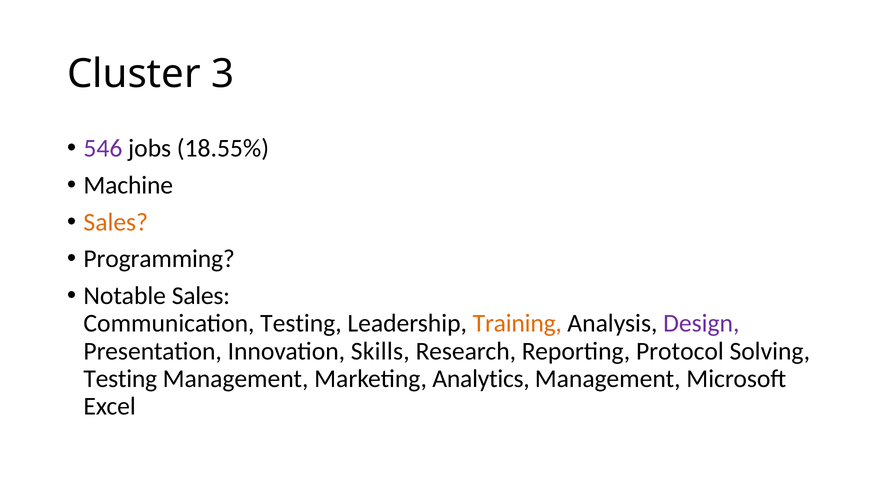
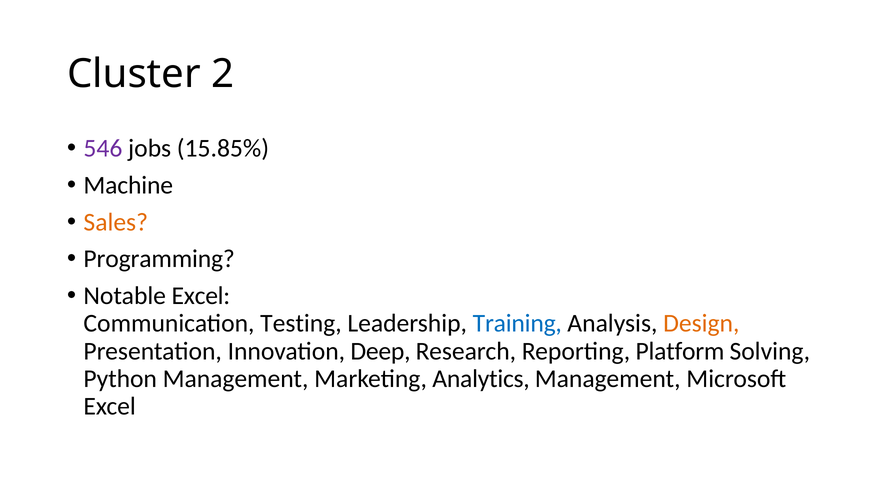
3: 3 -> 2
18.55%: 18.55% -> 15.85%
Notable Sales: Sales -> Excel
Training colour: orange -> blue
Design colour: purple -> orange
Skills: Skills -> Deep
Protocol: Protocol -> Platform
Testing at (120, 379): Testing -> Python
